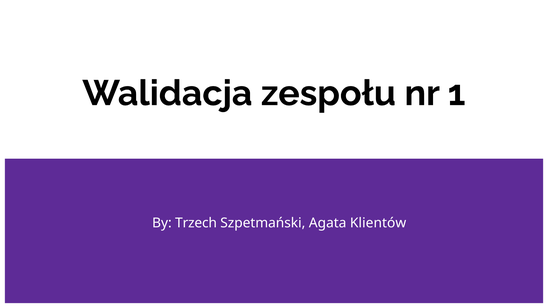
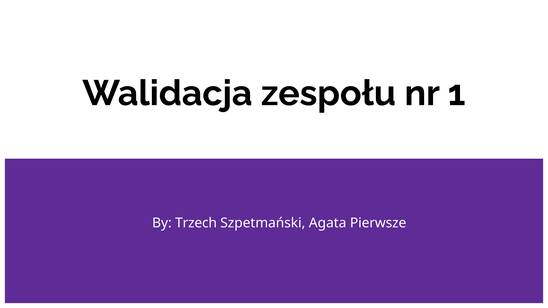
Klientów: Klientów -> Pierwsze
